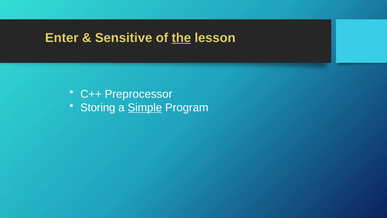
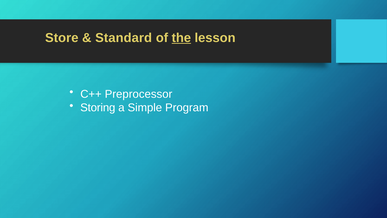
Enter: Enter -> Store
Sensitive: Sensitive -> Standard
Simple underline: present -> none
